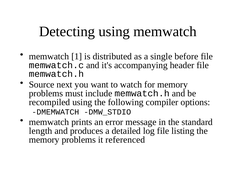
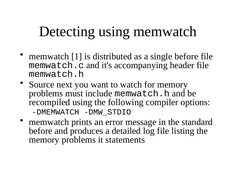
length at (41, 131): length -> before
referenced: referenced -> statements
